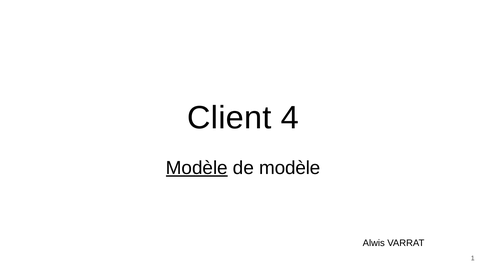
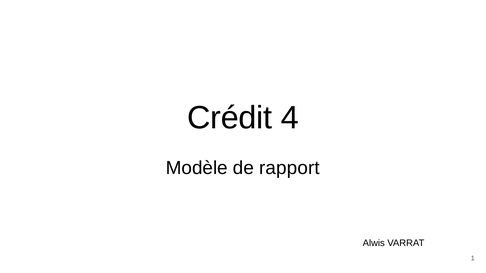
Client: Client -> Crédit
Modèle at (197, 168) underline: present -> none
de modèle: modèle -> rapport
